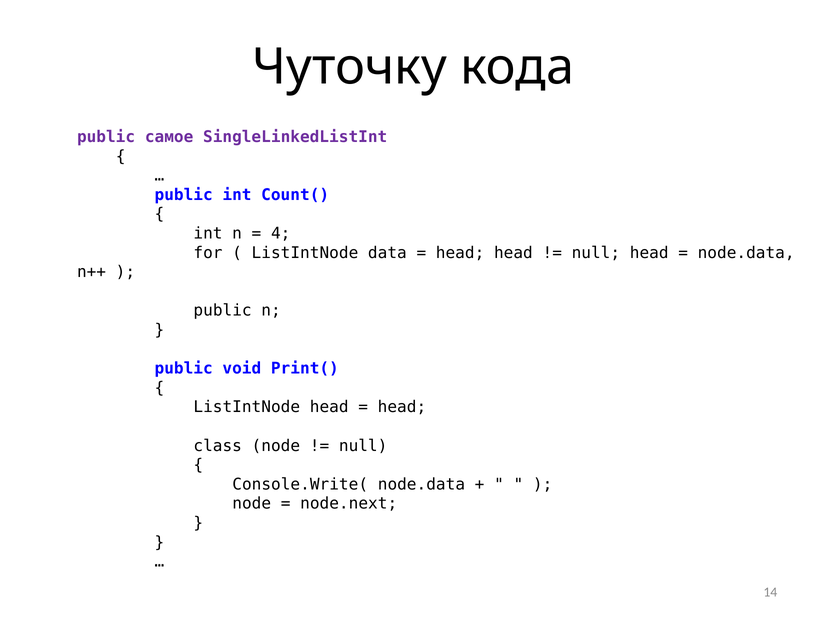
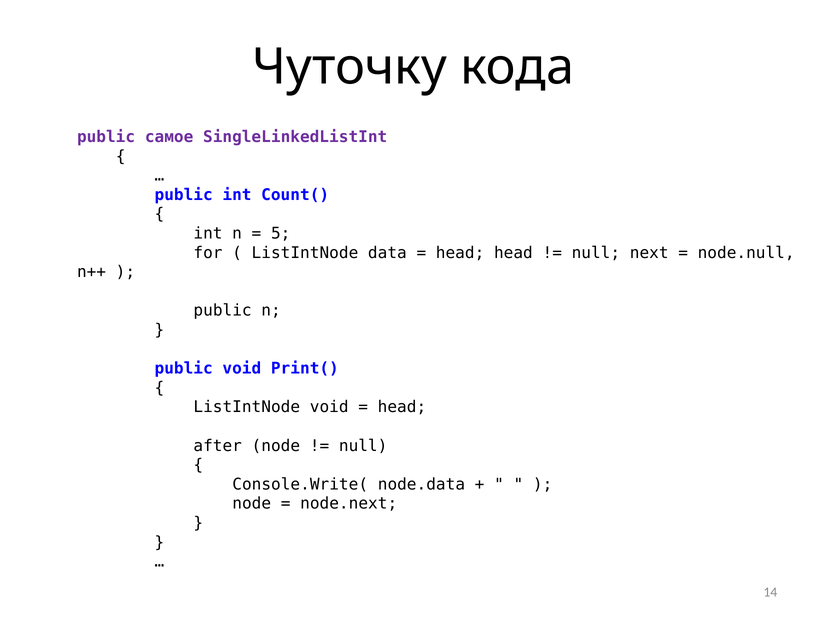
4: 4 -> 5
null head: head -> next
node.data at (746, 253): node.data -> node.null
ListIntNode head: head -> void
class: class -> after
